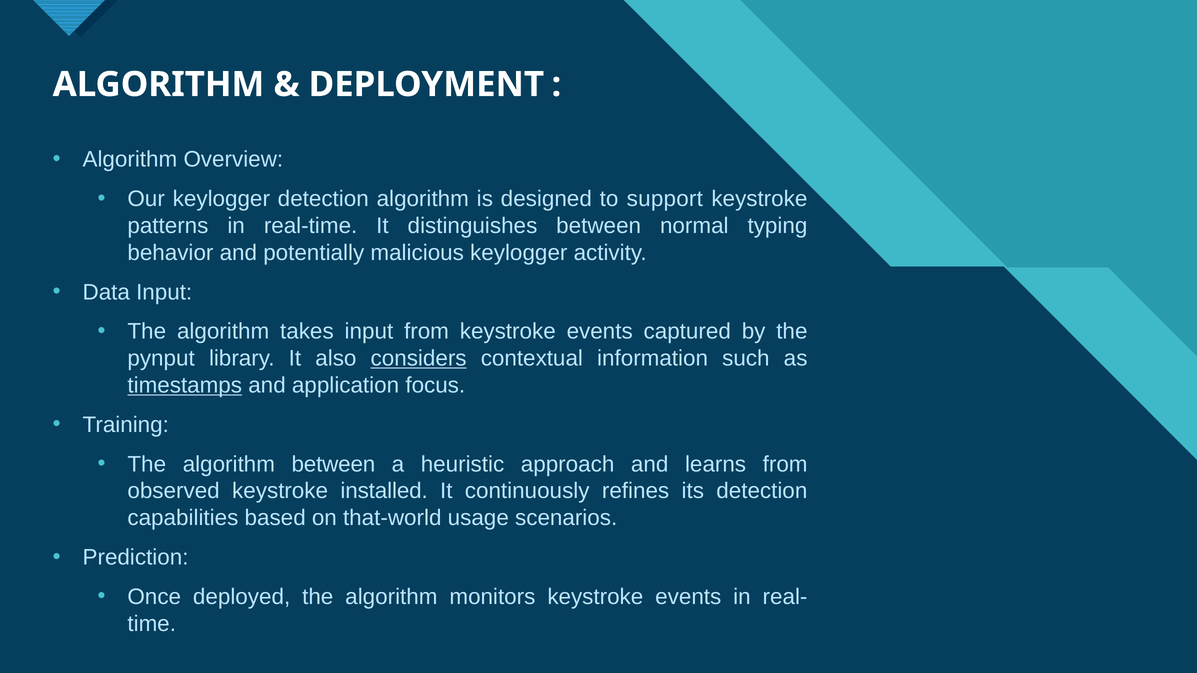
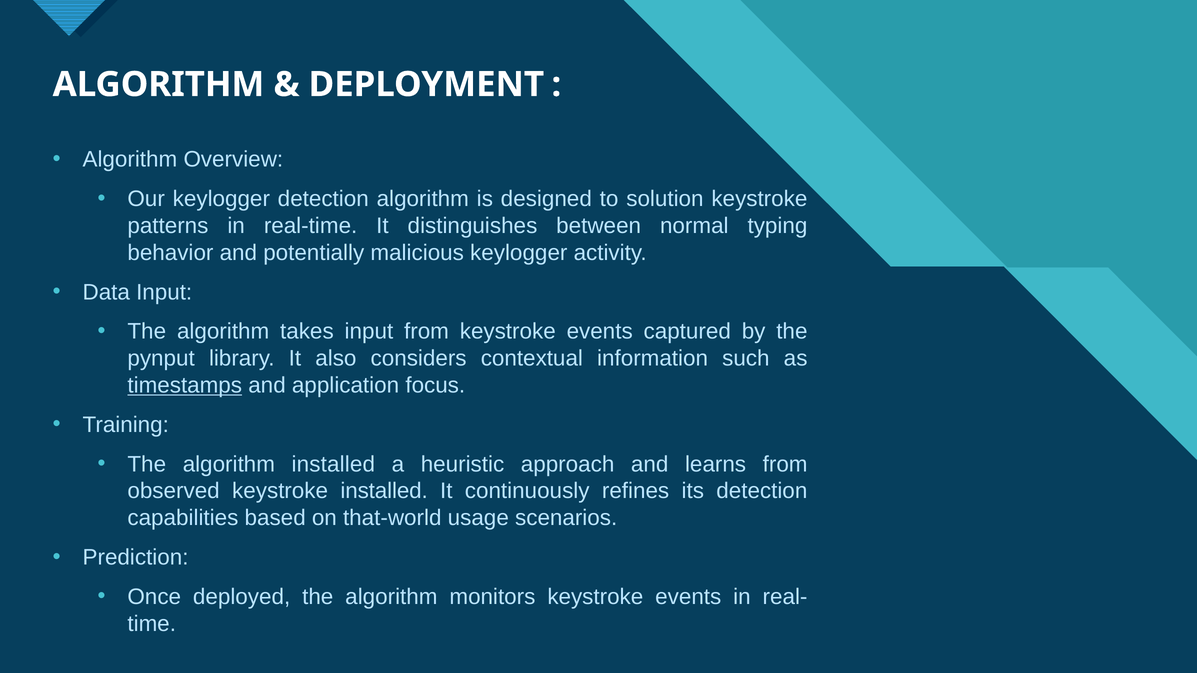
support: support -> solution
considers underline: present -> none
algorithm between: between -> installed
